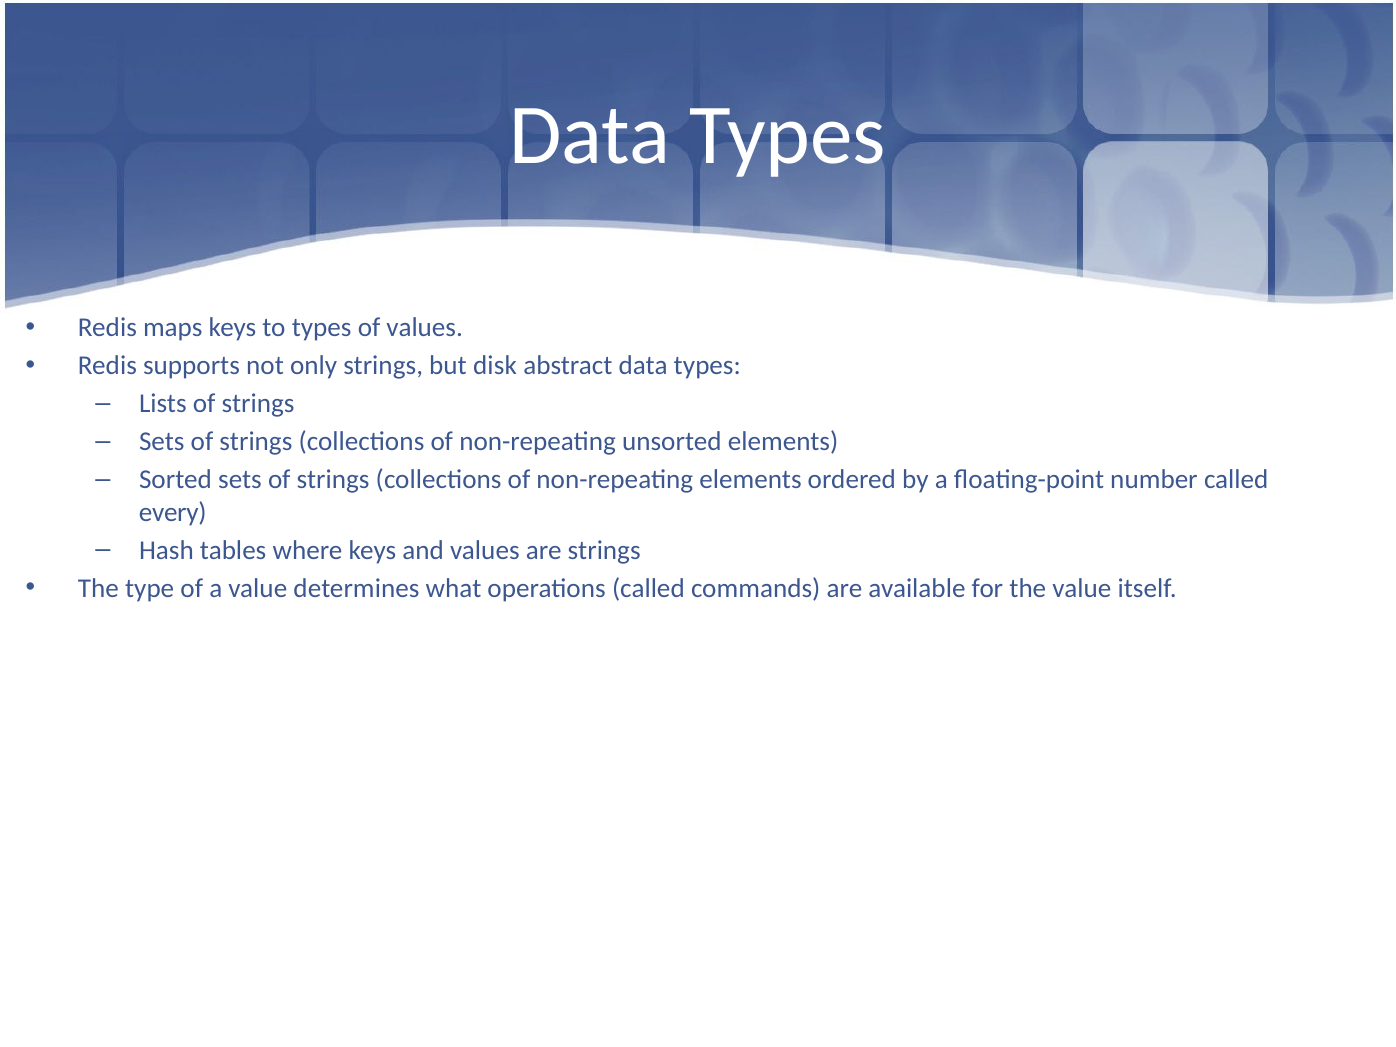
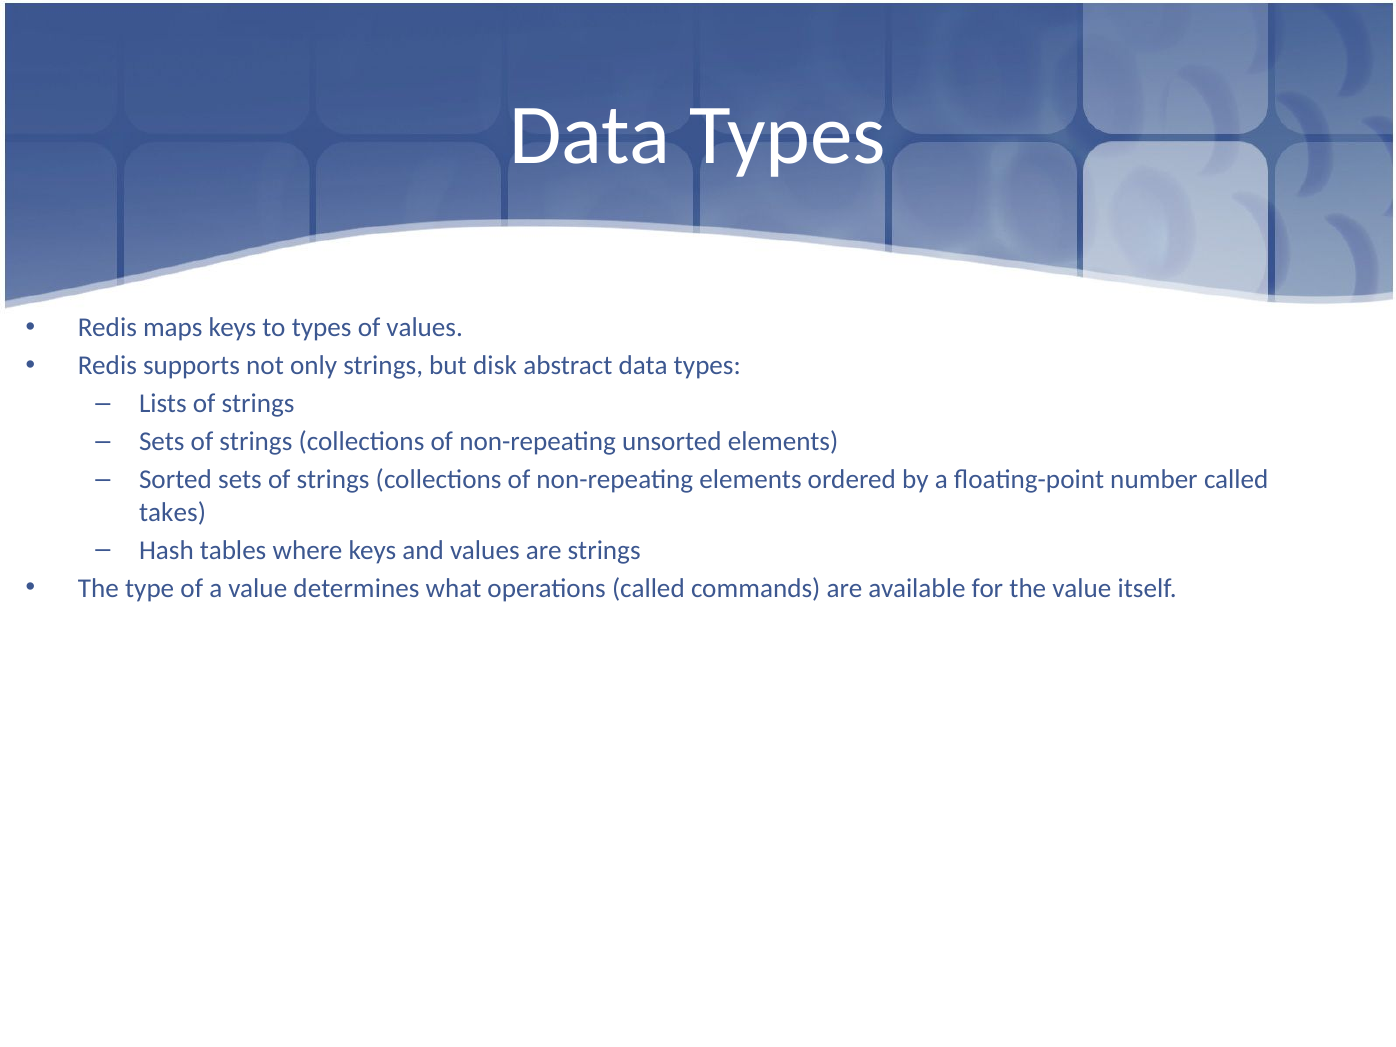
every: every -> takes
